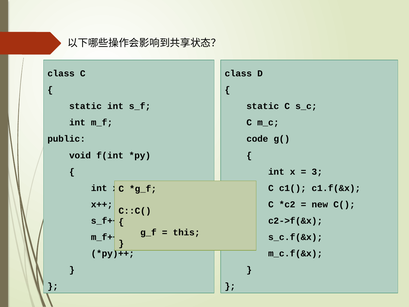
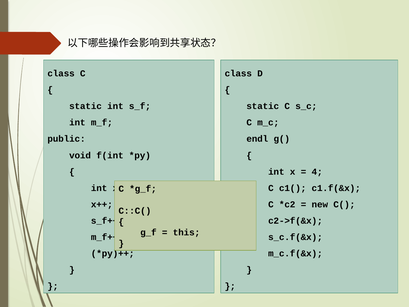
code: code -> endl
3: 3 -> 4
